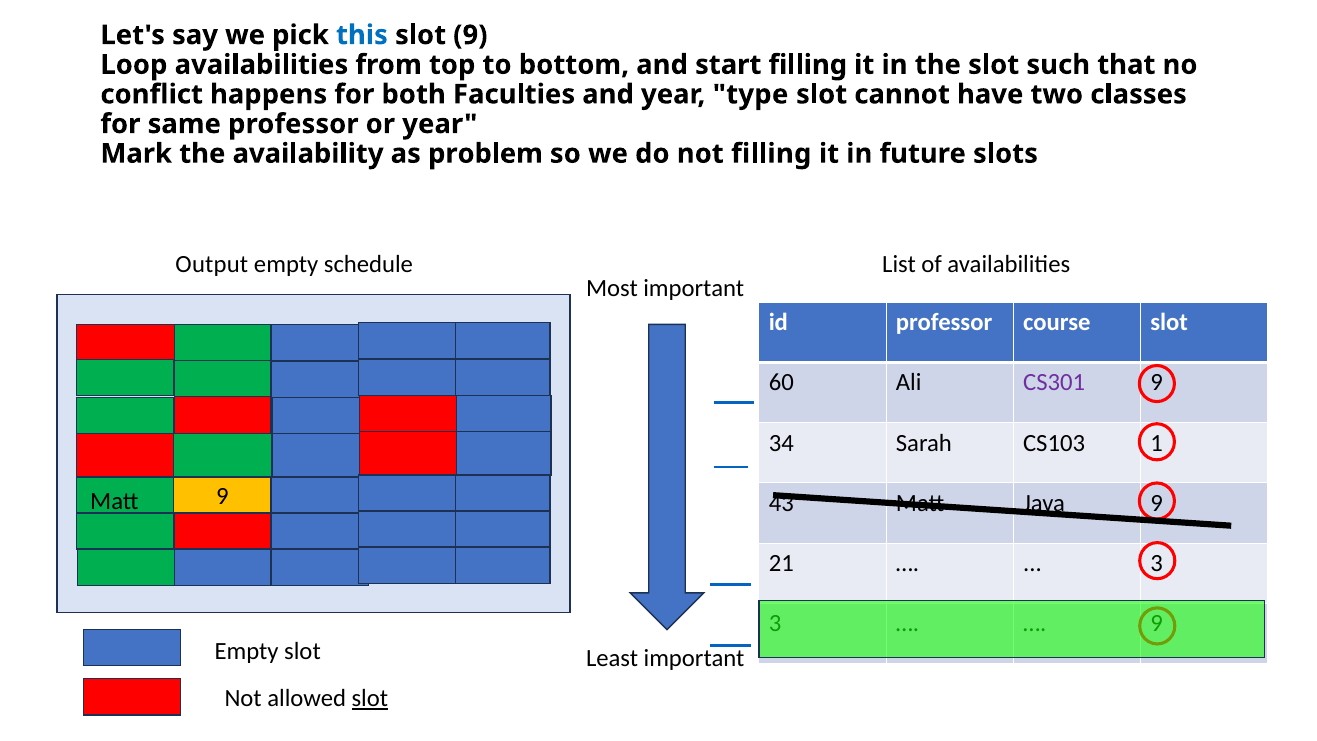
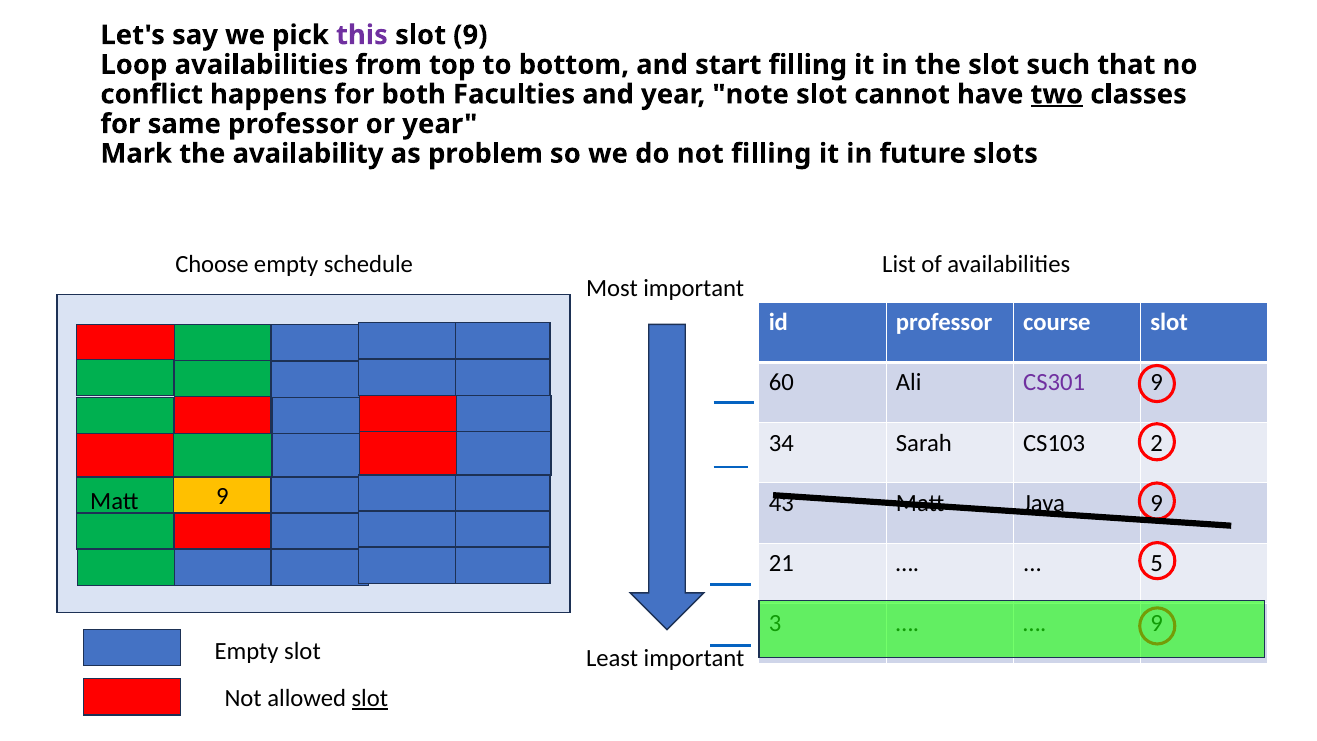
this colour: blue -> purple
type: type -> note
two underline: none -> present
Output: Output -> Choose
1: 1 -> 2
3 at (1157, 563): 3 -> 5
